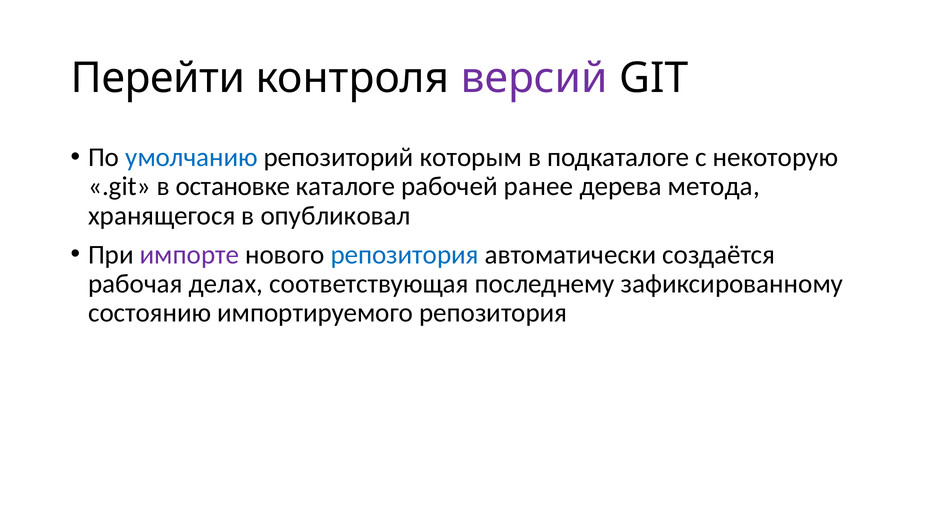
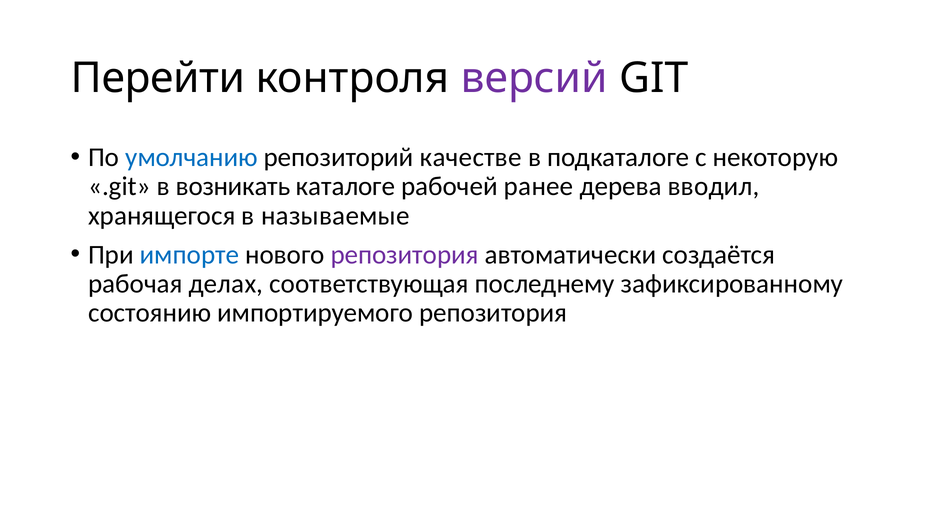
которым: которым -> качестве
остановке: остановке -> возникать
метода: метода -> вводил
опубликовал: опубликовал -> называемые
импорте colour: purple -> blue
репозитория at (405, 254) colour: blue -> purple
